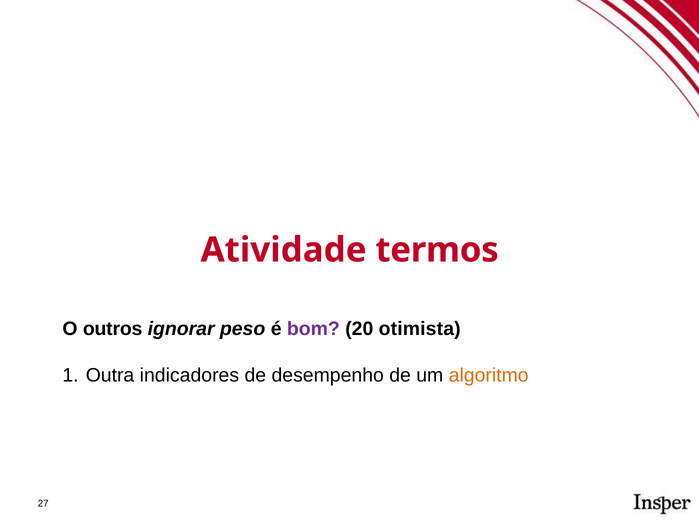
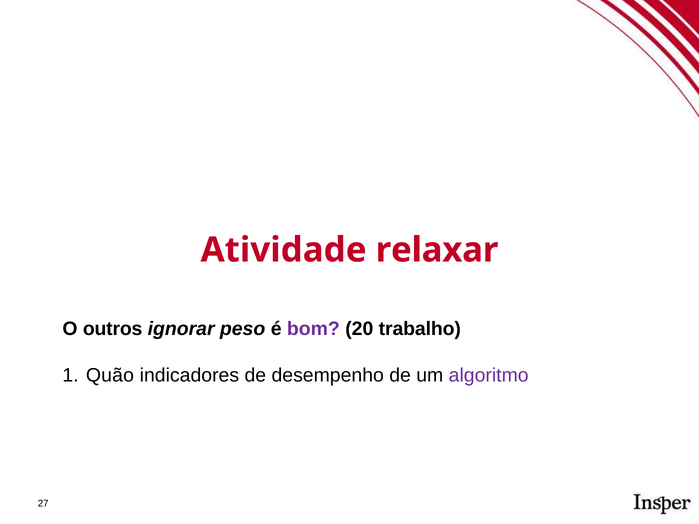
termos: termos -> relaxar
otimista: otimista -> trabalho
Outra: Outra -> Quão
algoritmo colour: orange -> purple
